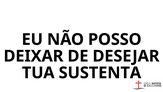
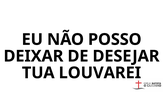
SUSTENTA: SUSTENTA -> LOUVAREI
